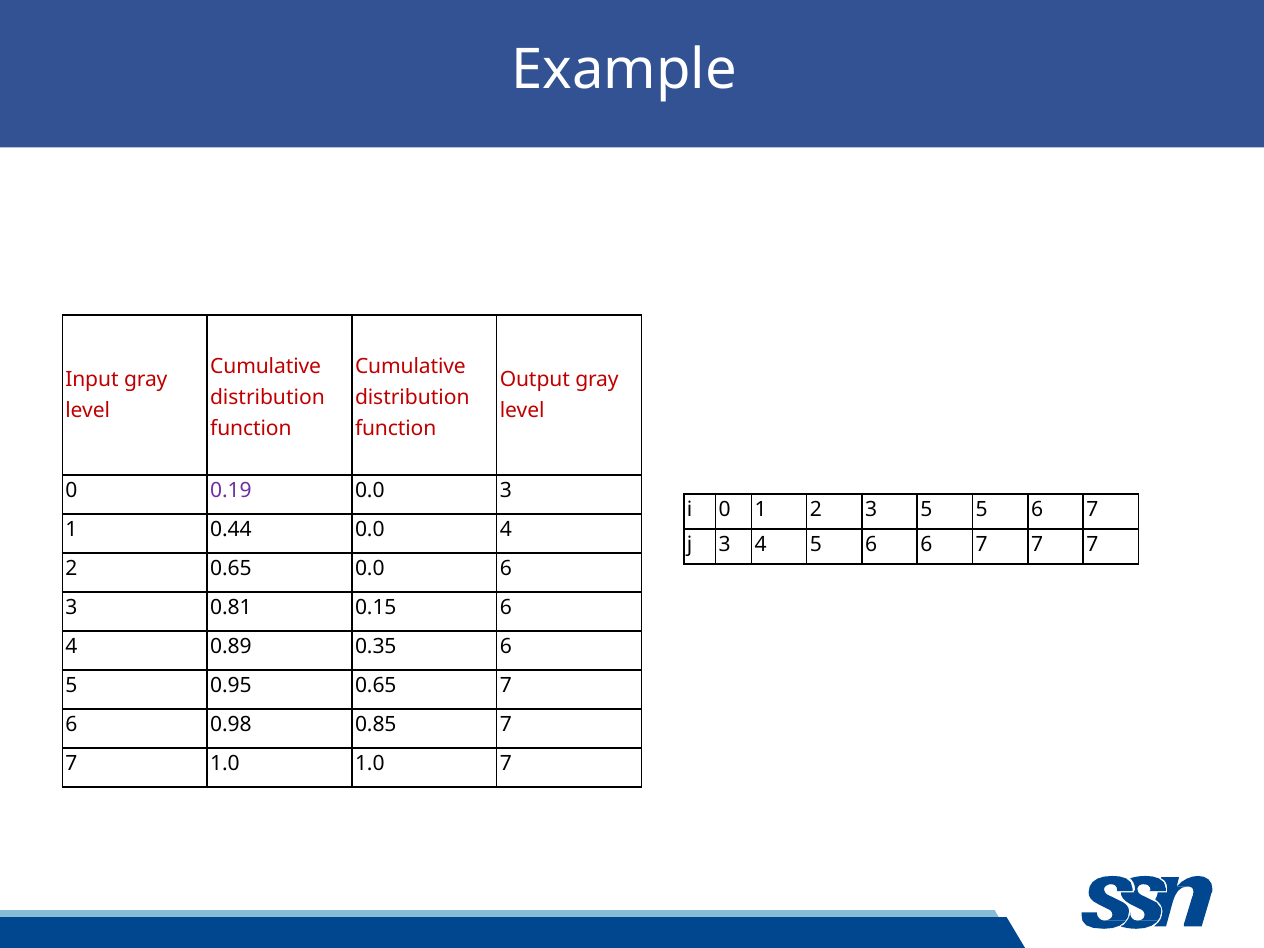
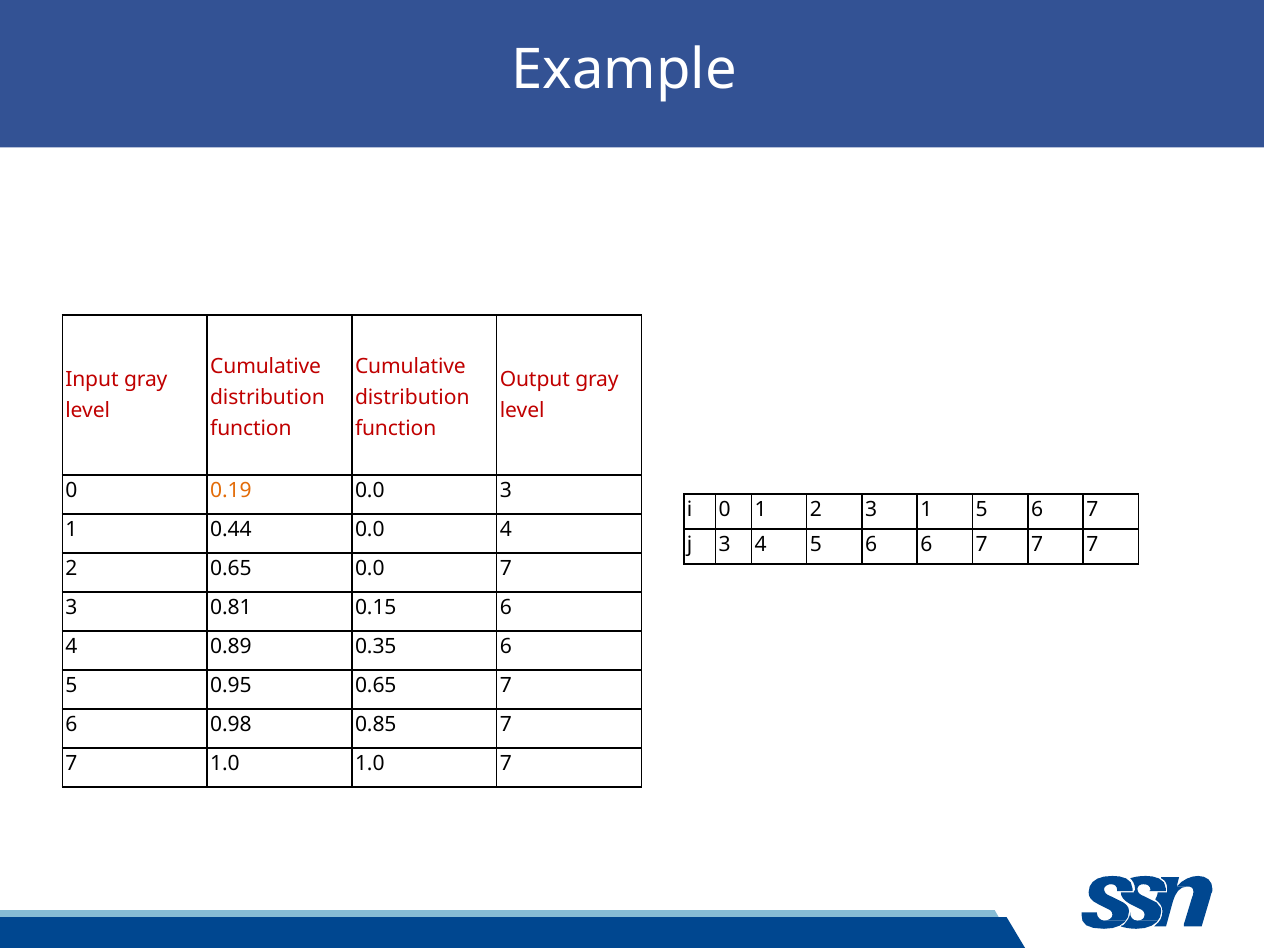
0.19 colour: purple -> orange
2 3 5: 5 -> 1
0.0 6: 6 -> 7
